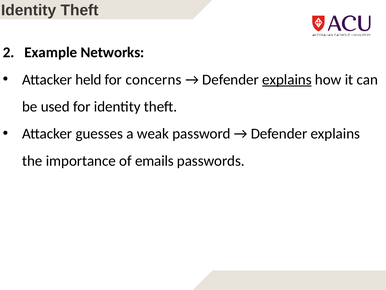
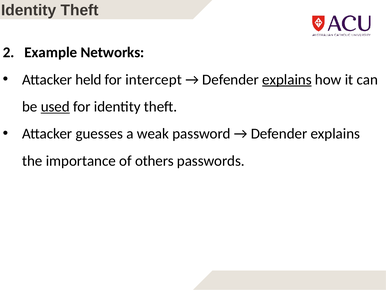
concerns: concerns -> intercept
used underline: none -> present
emails: emails -> others
